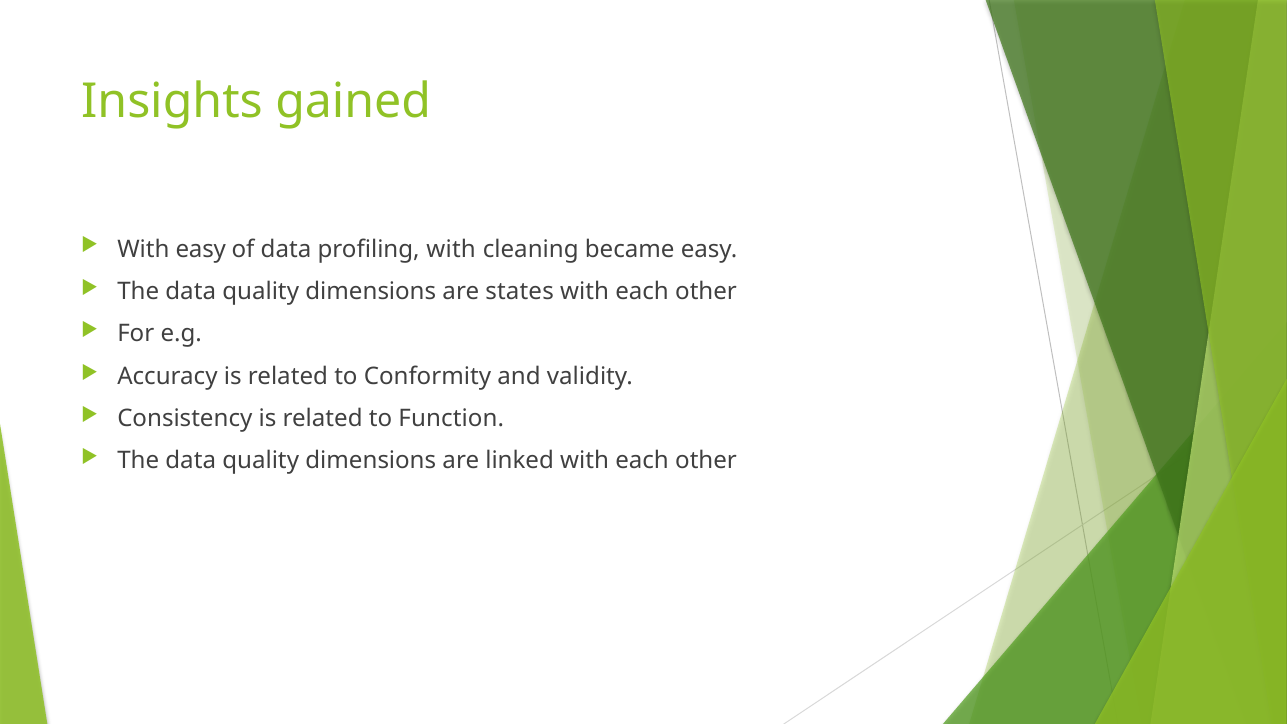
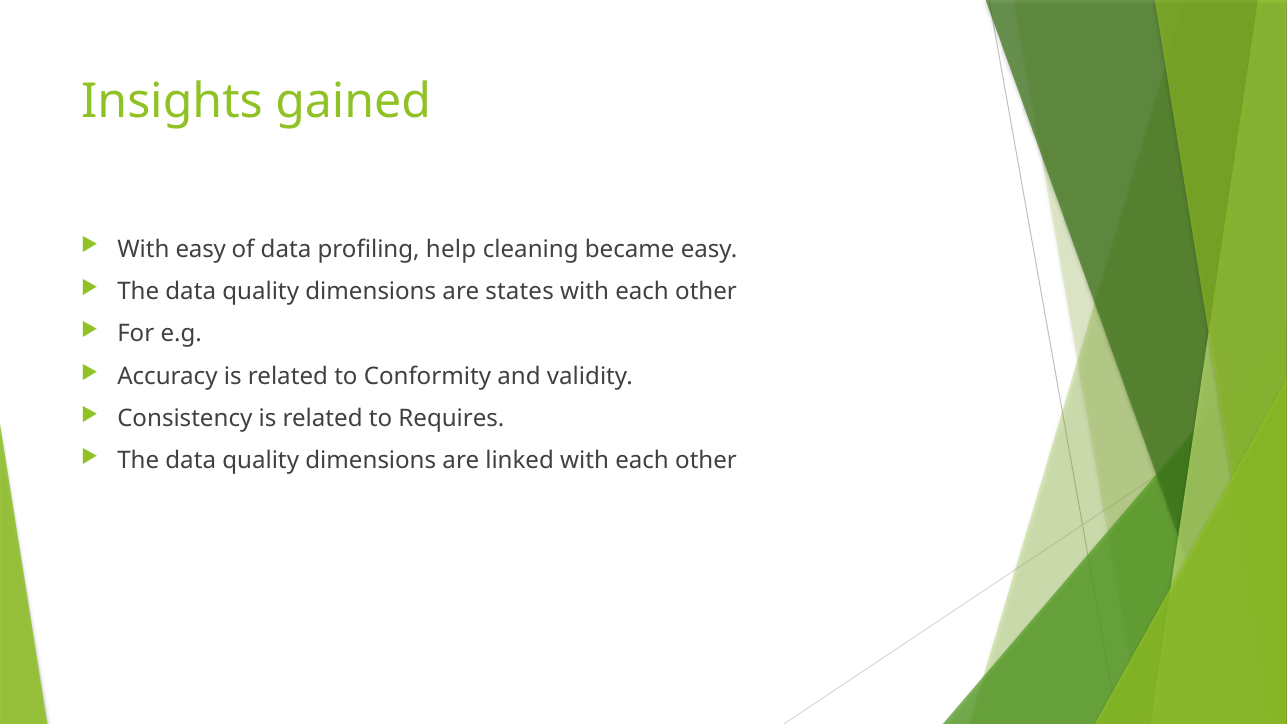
profiling with: with -> help
Function: Function -> Requires
